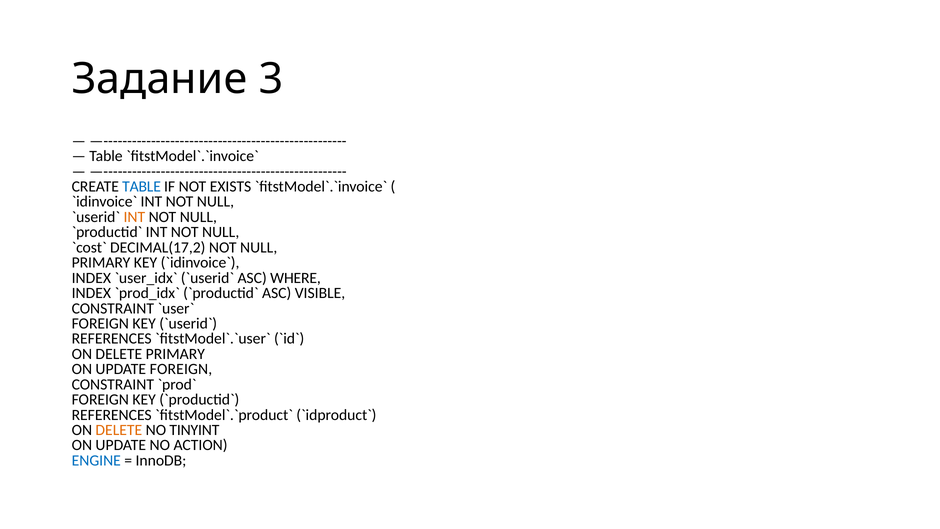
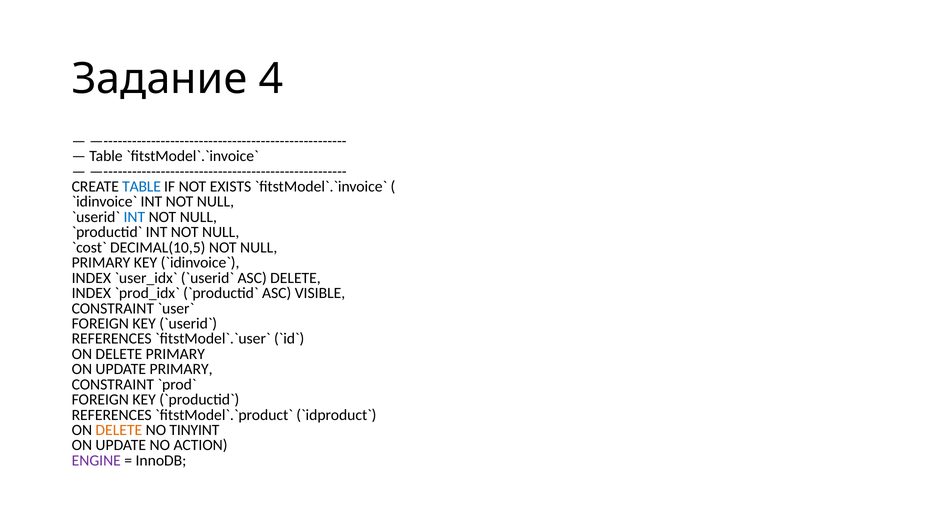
3: 3 -> 4
INT at (134, 217) colour: orange -> blue
DECIMAL(17,2: DECIMAL(17,2 -> DECIMAL(10,5
ASC WHERE: WHERE -> DELETE
UPDATE FOREIGN: FOREIGN -> PRIMARY
ENGINE colour: blue -> purple
